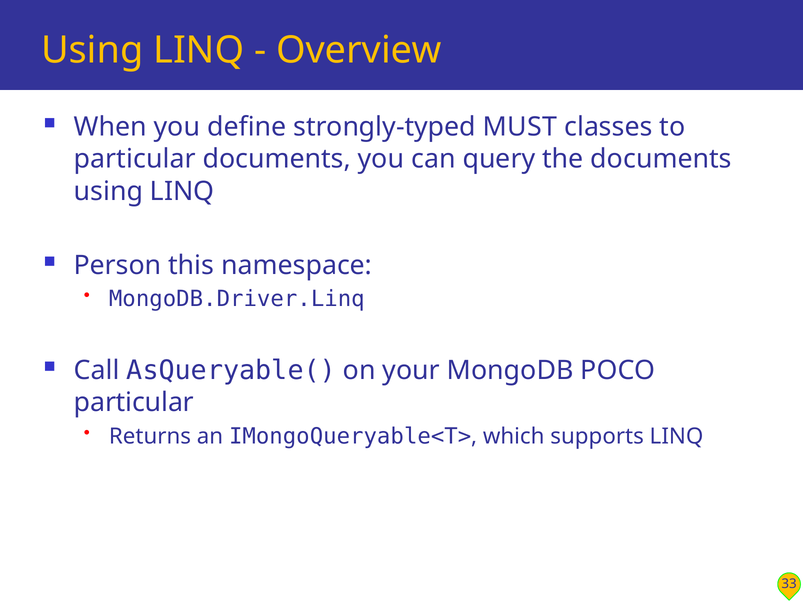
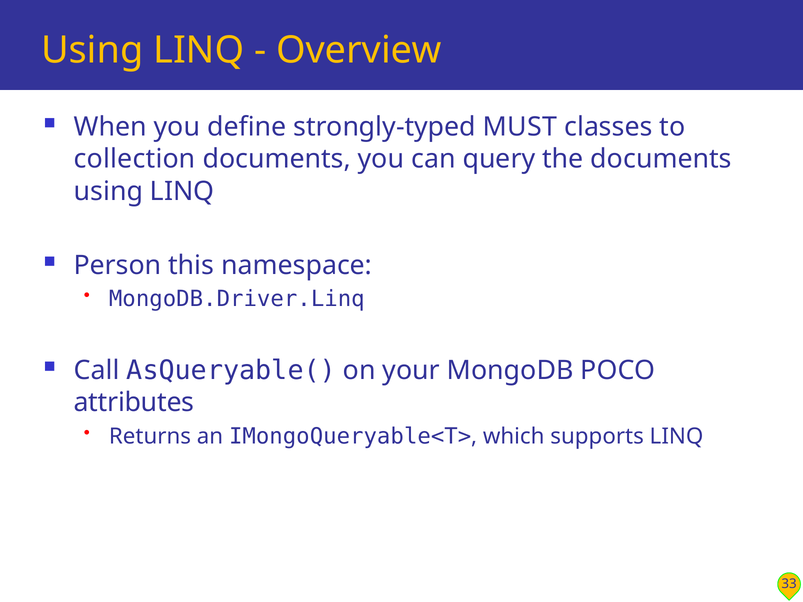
particular at (135, 159): particular -> collection
particular at (134, 403): particular -> attributes
